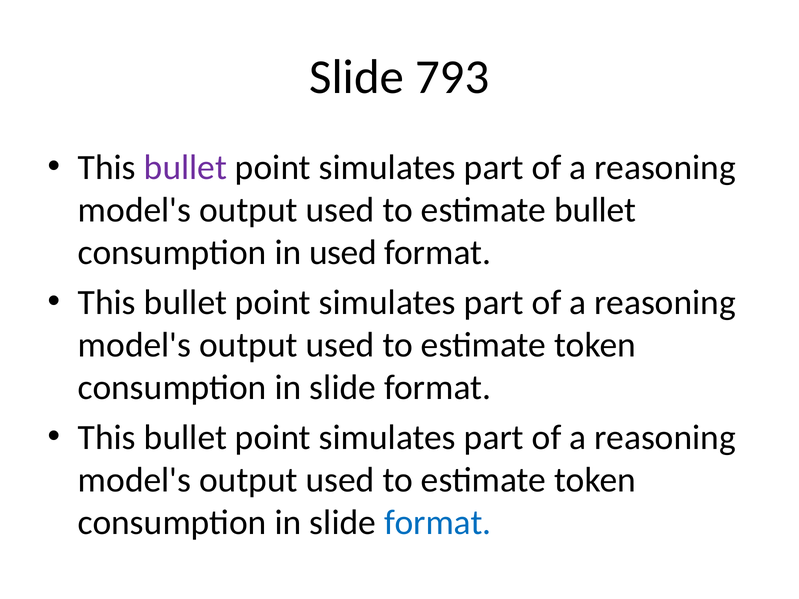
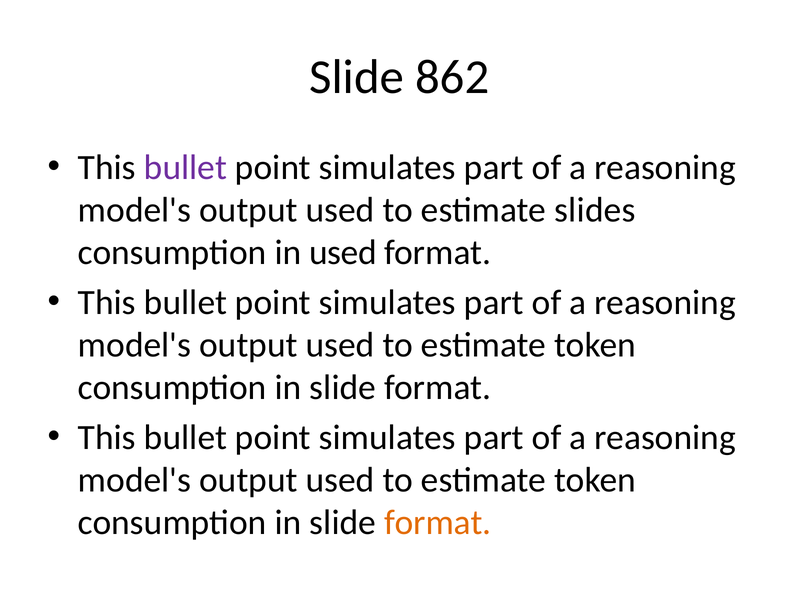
793: 793 -> 862
estimate bullet: bullet -> slides
format at (438, 523) colour: blue -> orange
